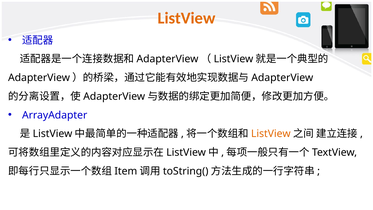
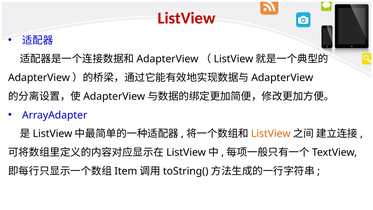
ListView at (186, 18) colour: orange -> red
